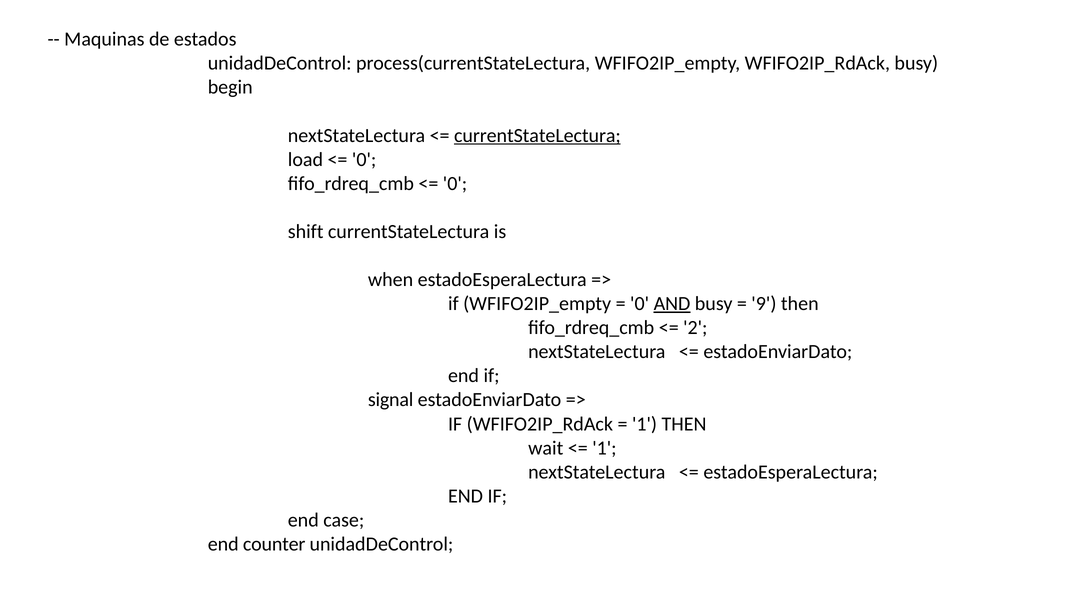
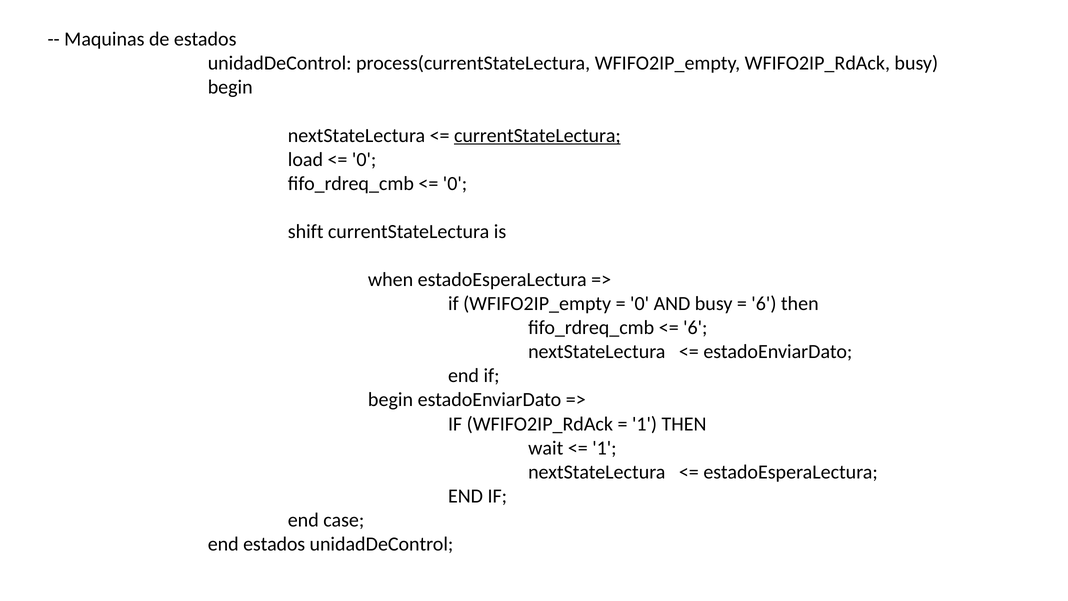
AND underline: present -> none
9 at (764, 304): 9 -> 6
2 at (695, 328): 2 -> 6
signal at (391, 400): signal -> begin
end counter: counter -> estados
